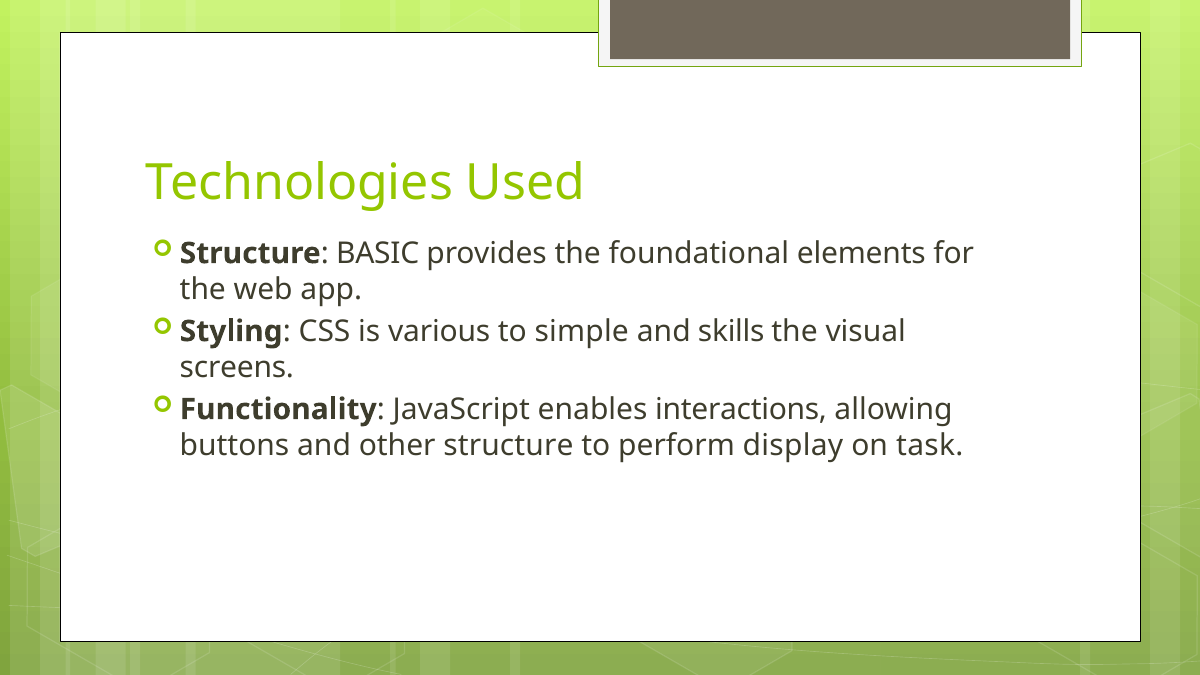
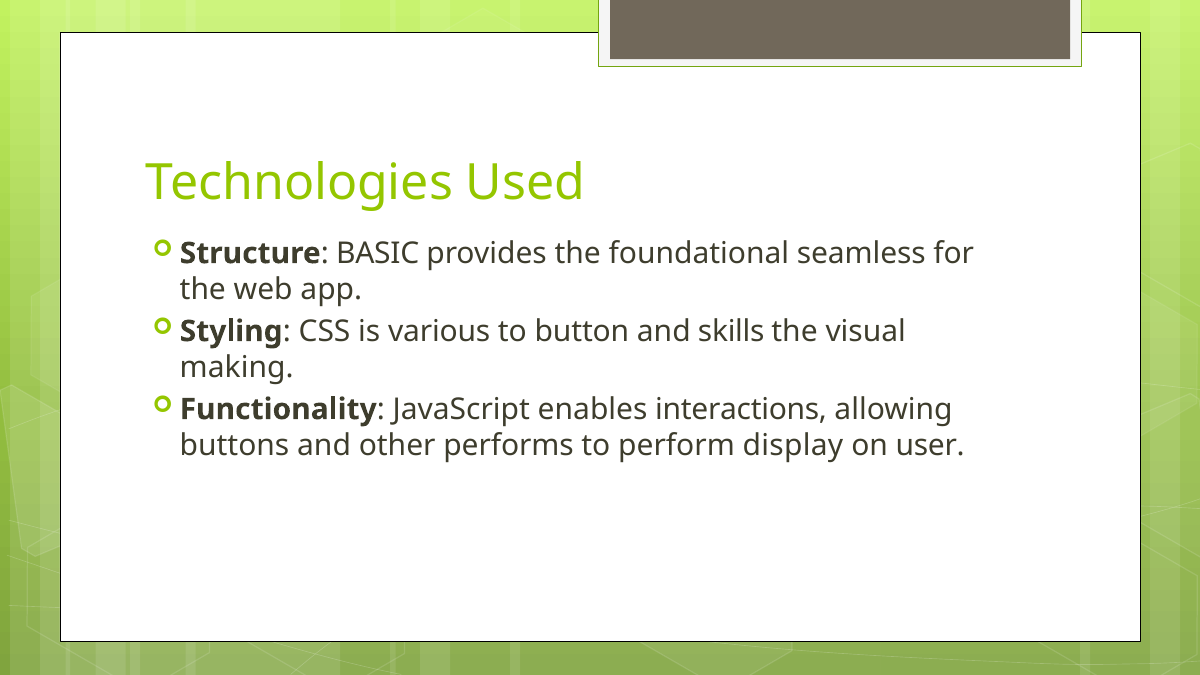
elements: elements -> seamless
simple: simple -> button
screens: screens -> making
other structure: structure -> performs
task: task -> user
